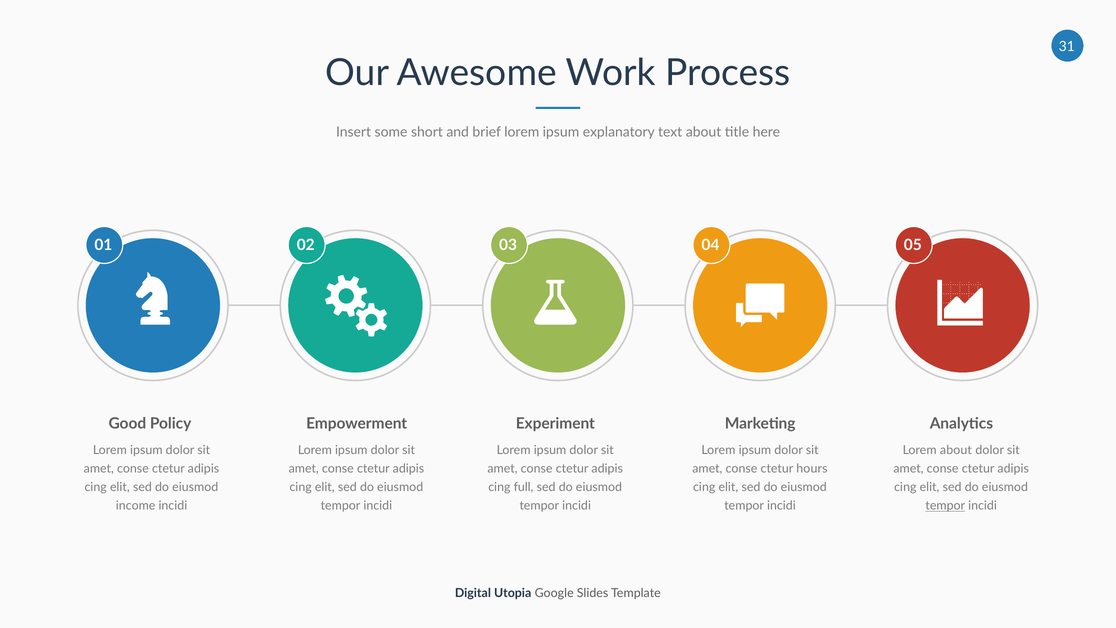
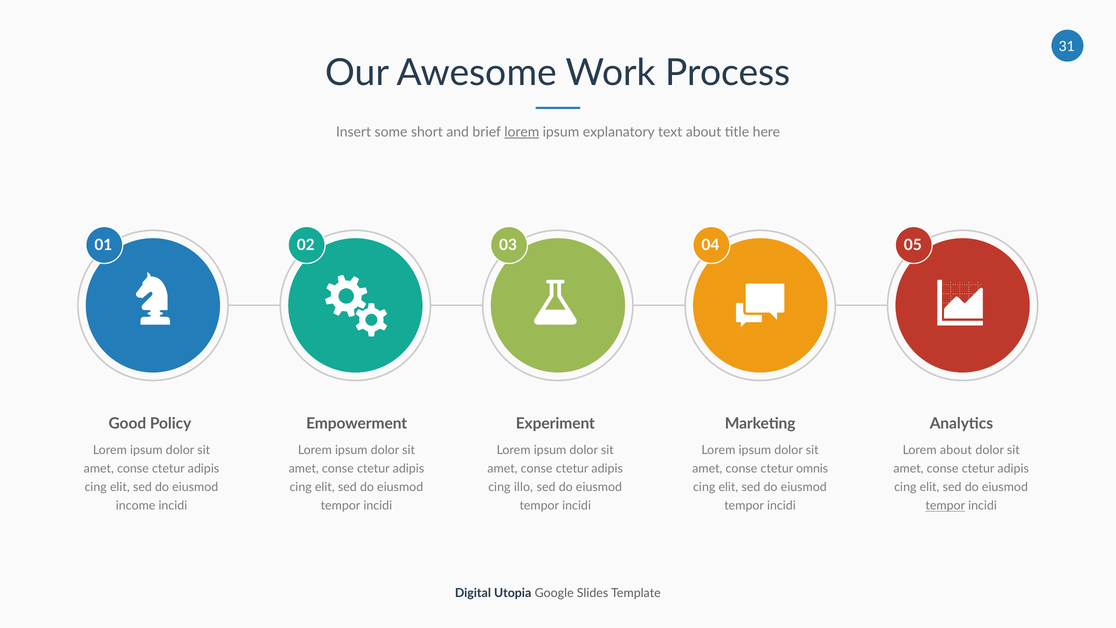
lorem at (522, 132) underline: none -> present
hours: hours -> omnis
full: full -> illo
